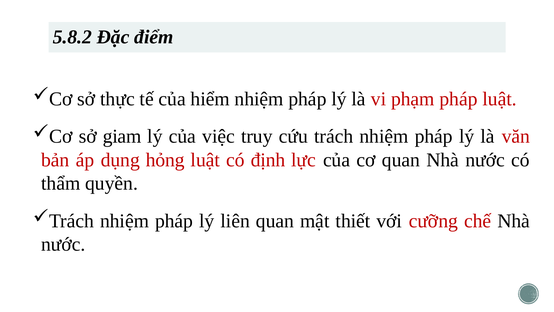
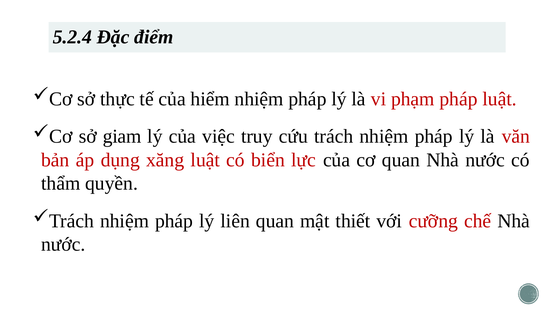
5.8.2: 5.8.2 -> 5.2.4
hỏng: hỏng -> xăng
định: định -> biển
